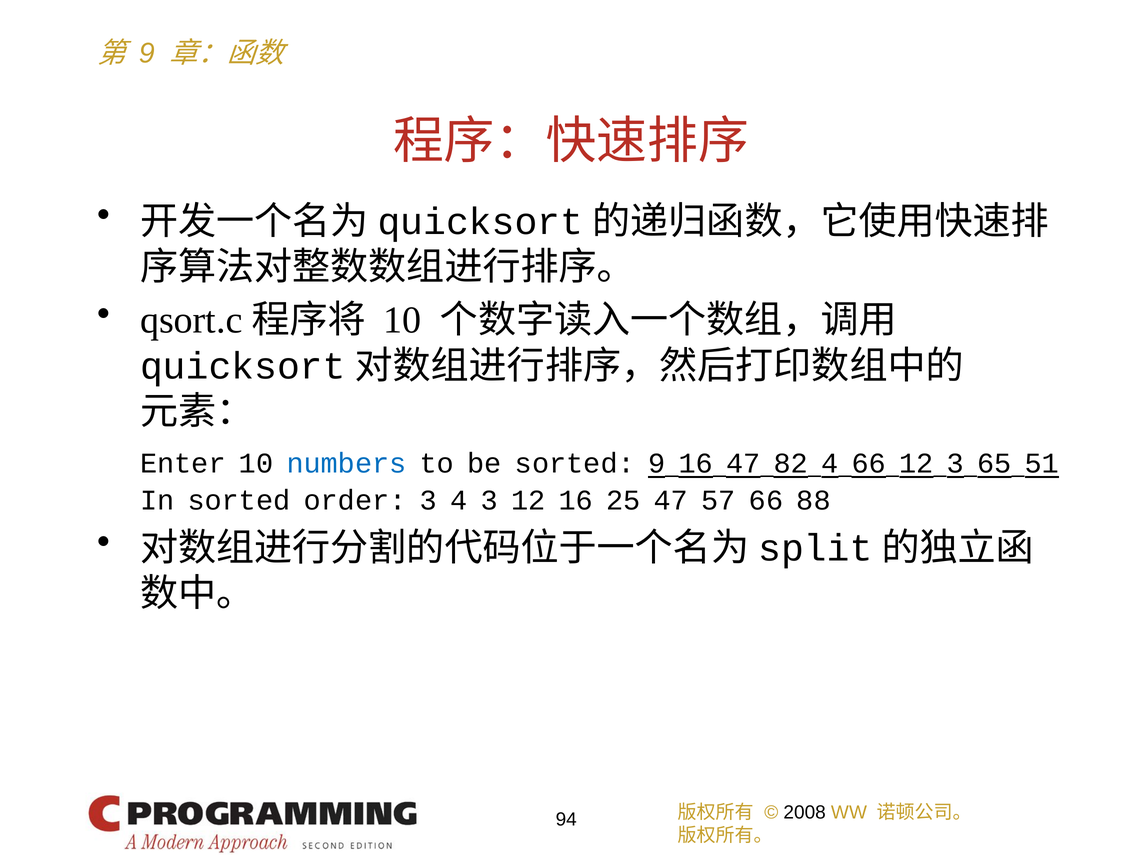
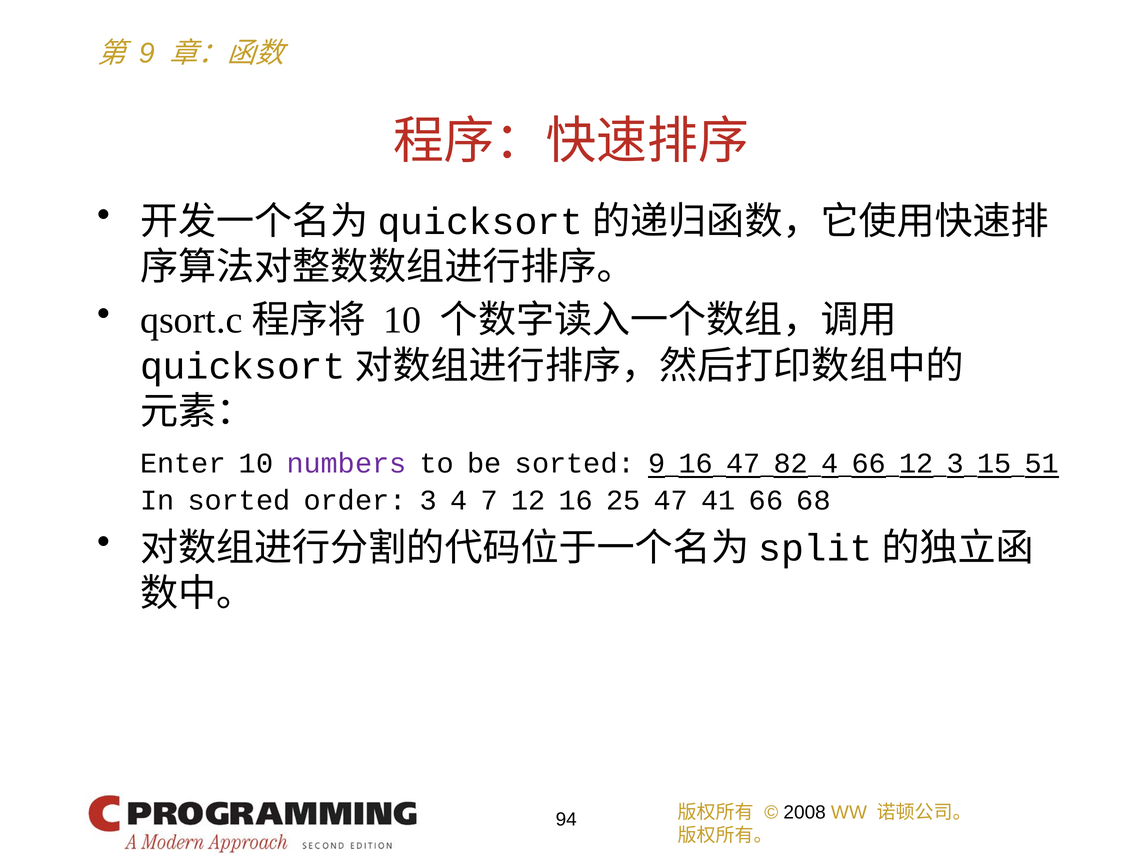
numbers colour: blue -> purple
65: 65 -> 15
4 3: 3 -> 7
57: 57 -> 41
88: 88 -> 68
